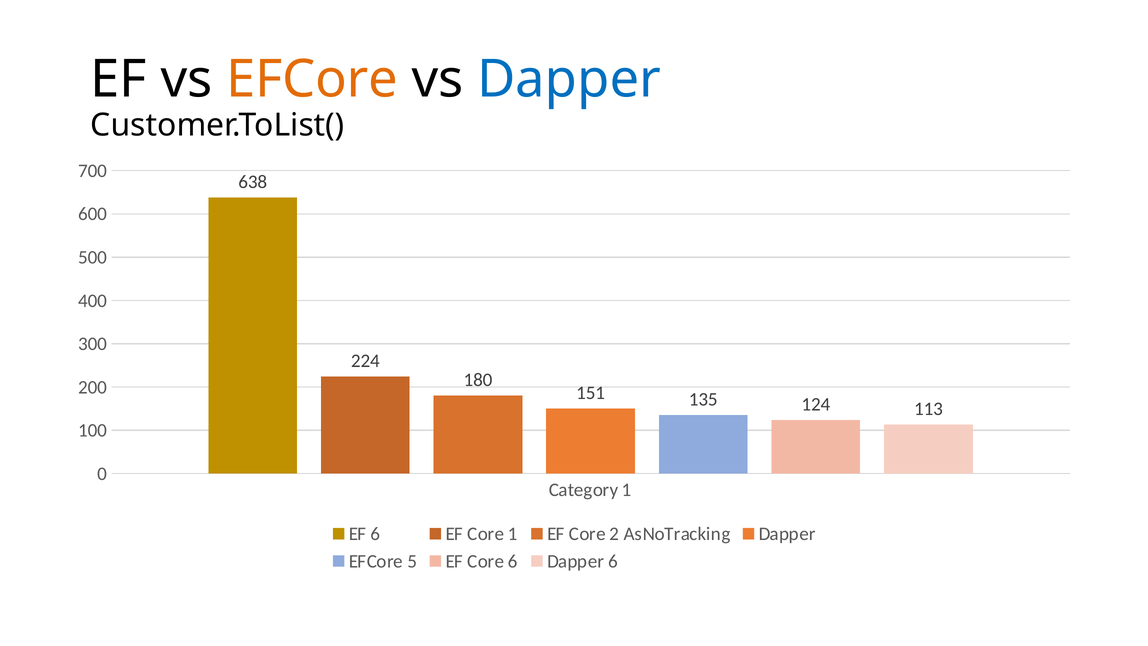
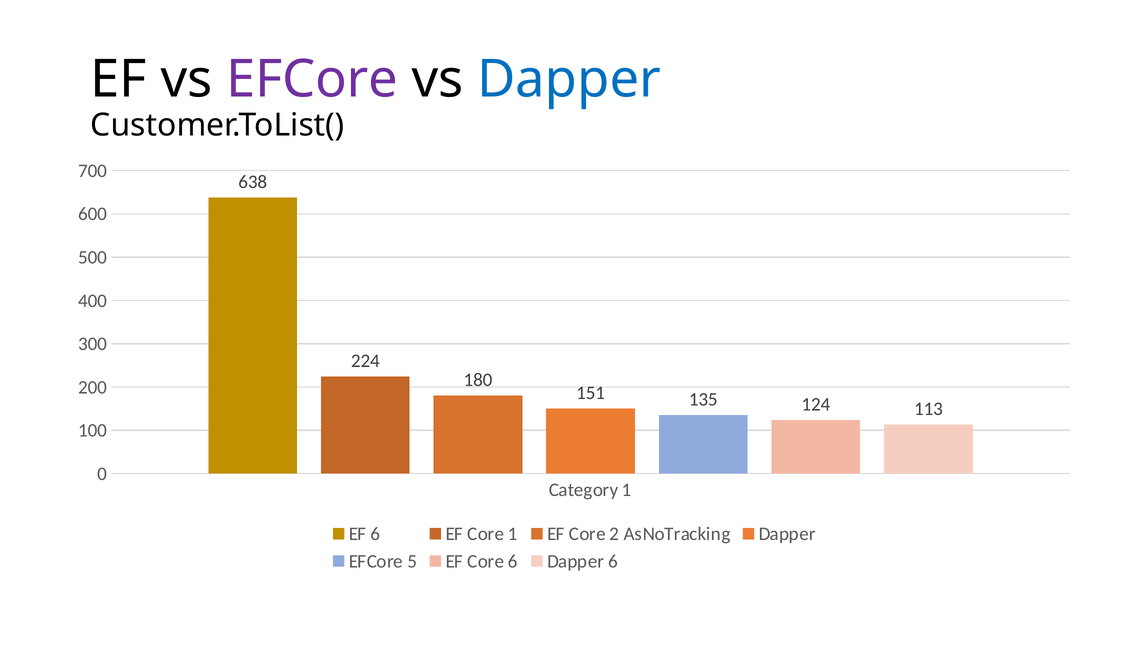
EFCore at (312, 79) colour: orange -> purple
